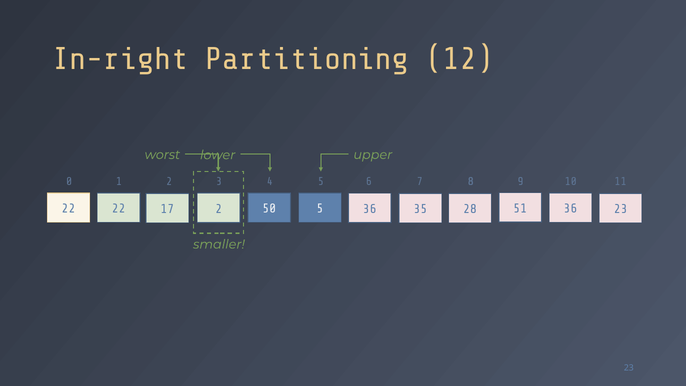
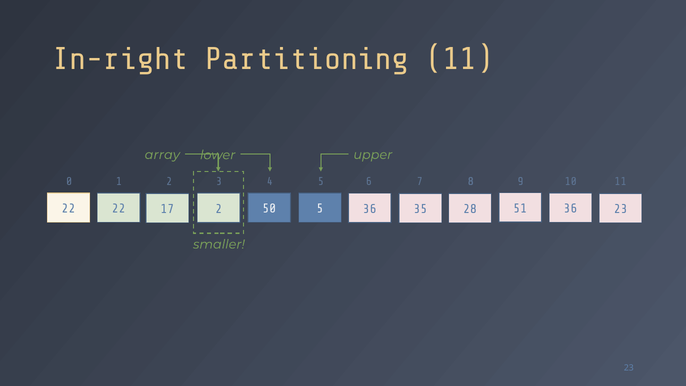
Partitioning 12: 12 -> 11
worst: worst -> array
